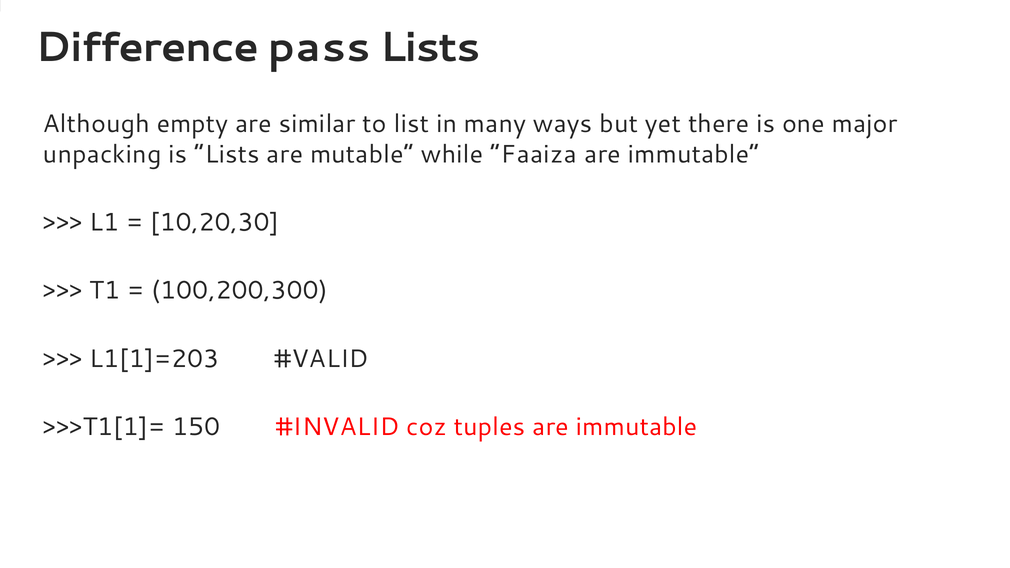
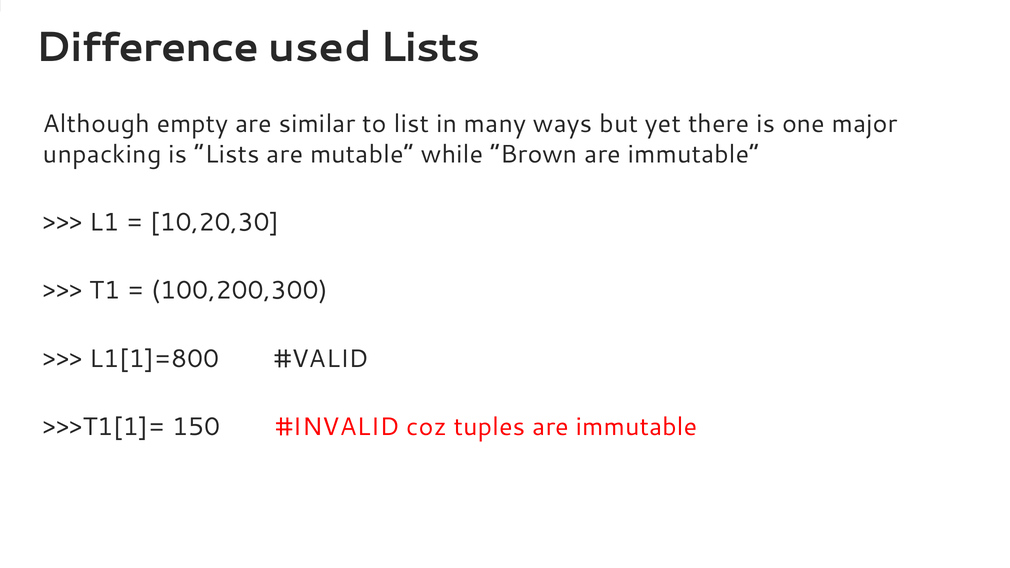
pass: pass -> used
Faaiza: Faaiza -> Brown
L1[1]=203: L1[1]=203 -> L1[1]=800
